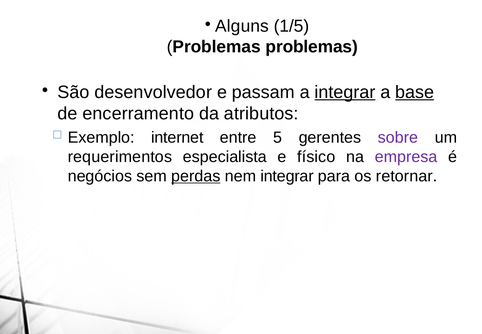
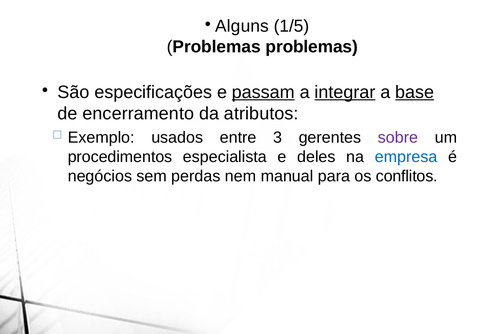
desenvolvedor: desenvolvedor -> especificações
passam underline: none -> present
internet: internet -> usados
5: 5 -> 3
requerimentos: requerimentos -> procedimentos
físico: físico -> deles
empresa colour: purple -> blue
perdas underline: present -> none
nem integrar: integrar -> manual
retornar: retornar -> conflitos
